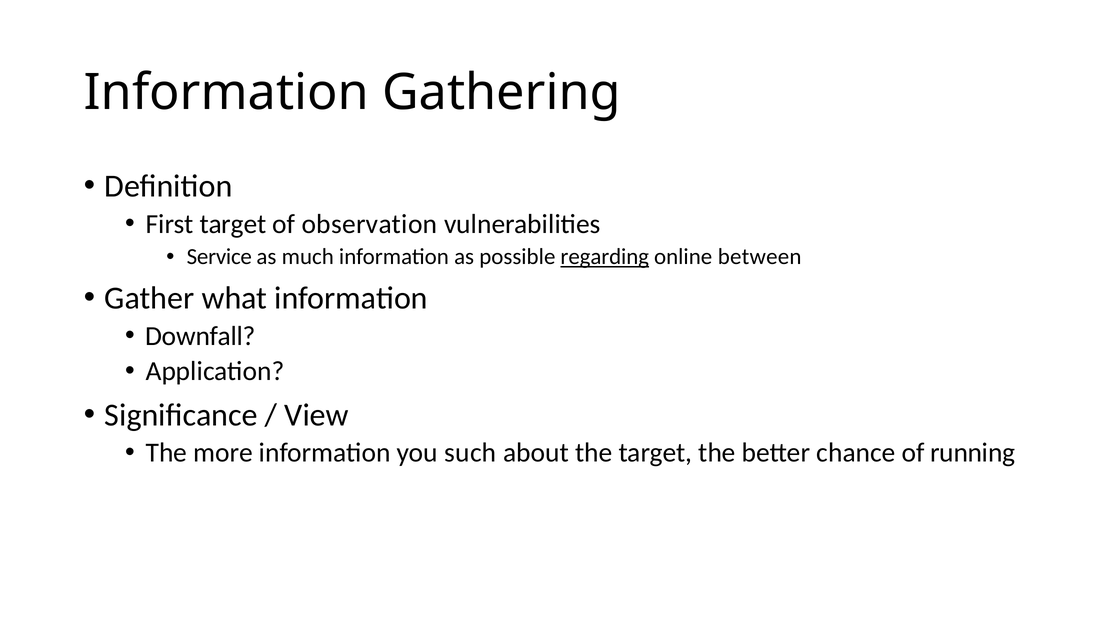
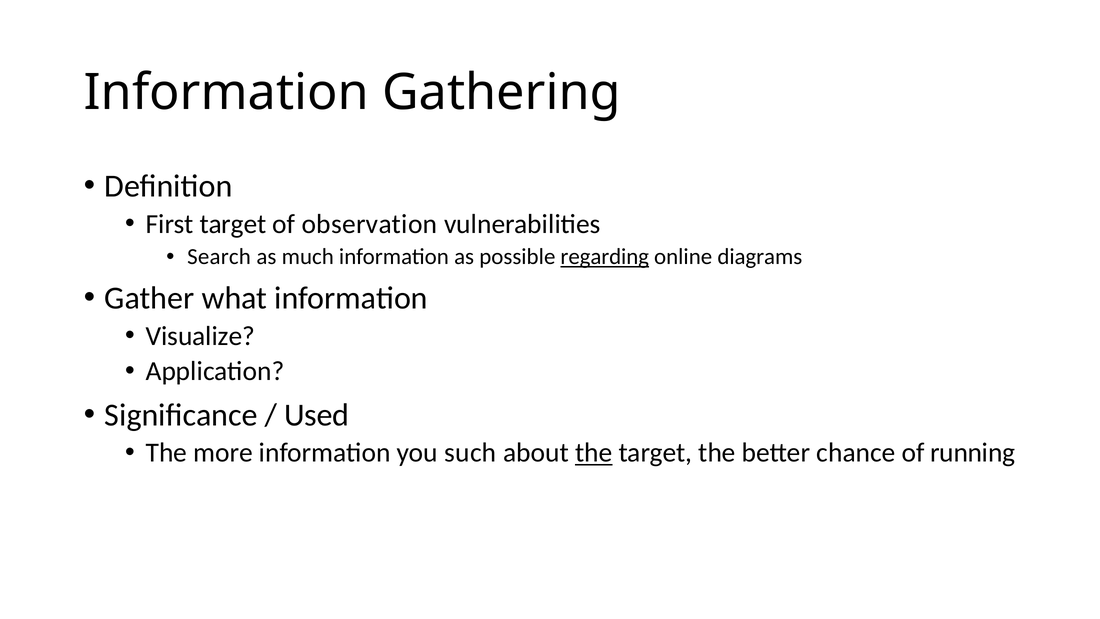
Service: Service -> Search
between: between -> diagrams
Downfall: Downfall -> Visualize
View: View -> Used
the at (594, 453) underline: none -> present
